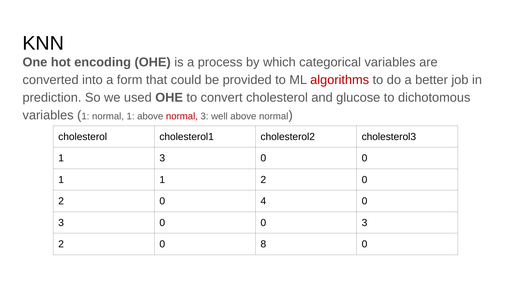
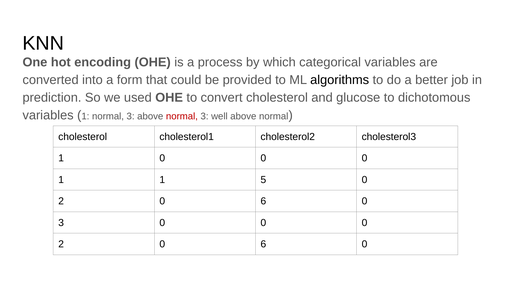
algorithms colour: red -> black
1 normal 1: 1 -> 3
1 3: 3 -> 0
1 2: 2 -> 5
4 at (263, 201): 4 -> 6
3 0 0 3: 3 -> 0
8 at (263, 244): 8 -> 6
